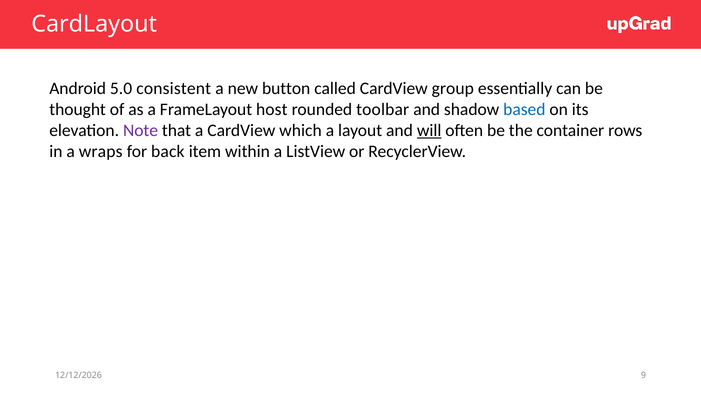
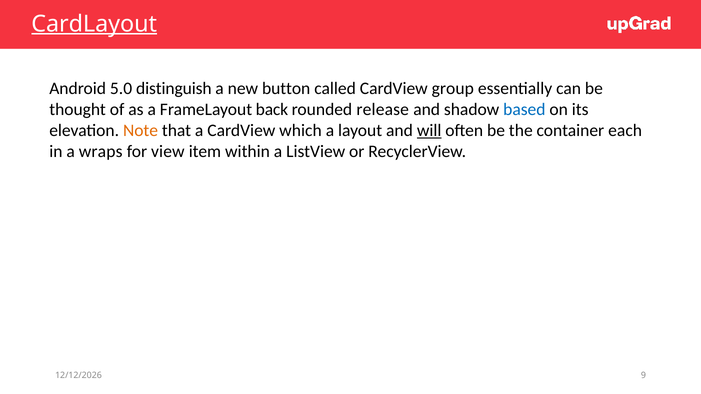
CardLayout underline: none -> present
consistent: consistent -> distinguish
host: host -> back
toolbar: toolbar -> release
Note colour: purple -> orange
rows: rows -> each
back: back -> view
